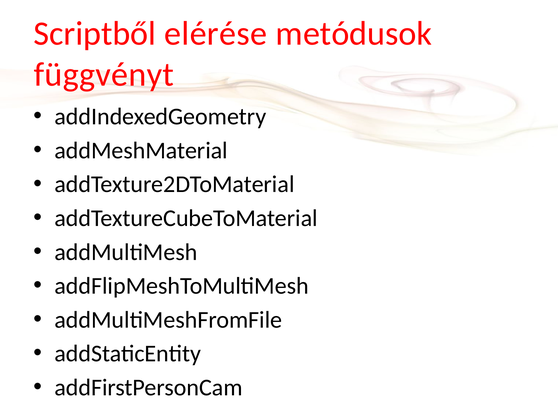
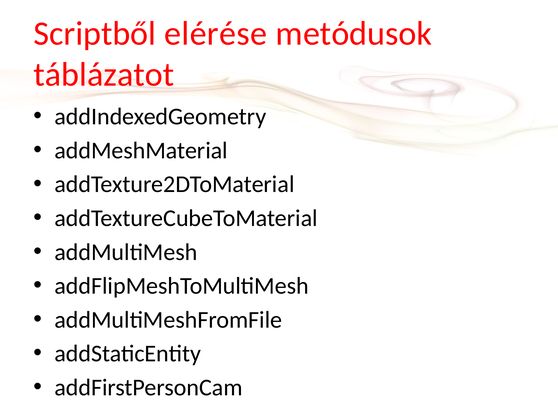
függvényt: függvényt -> táblázatot
